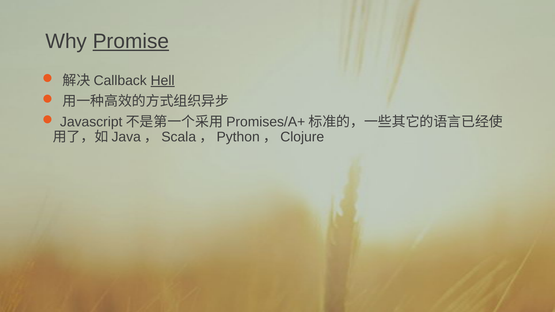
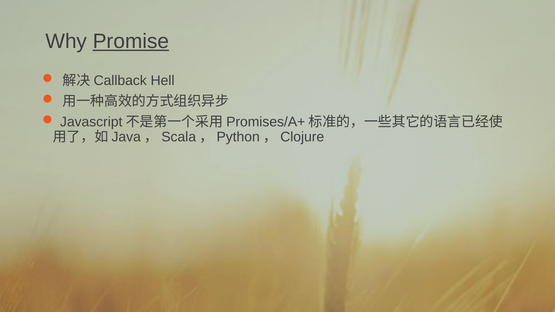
Hell underline: present -> none
